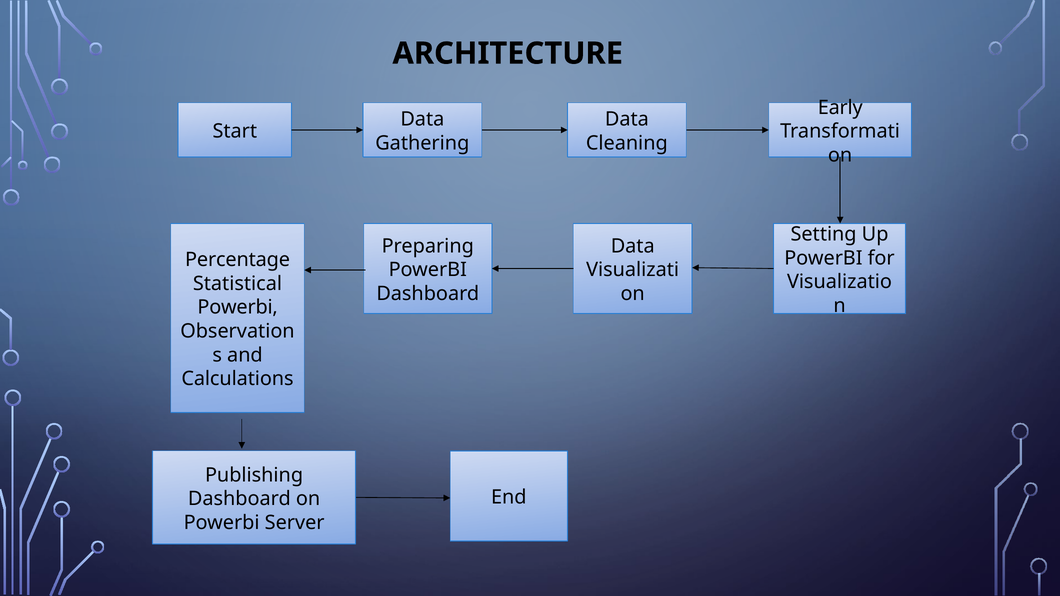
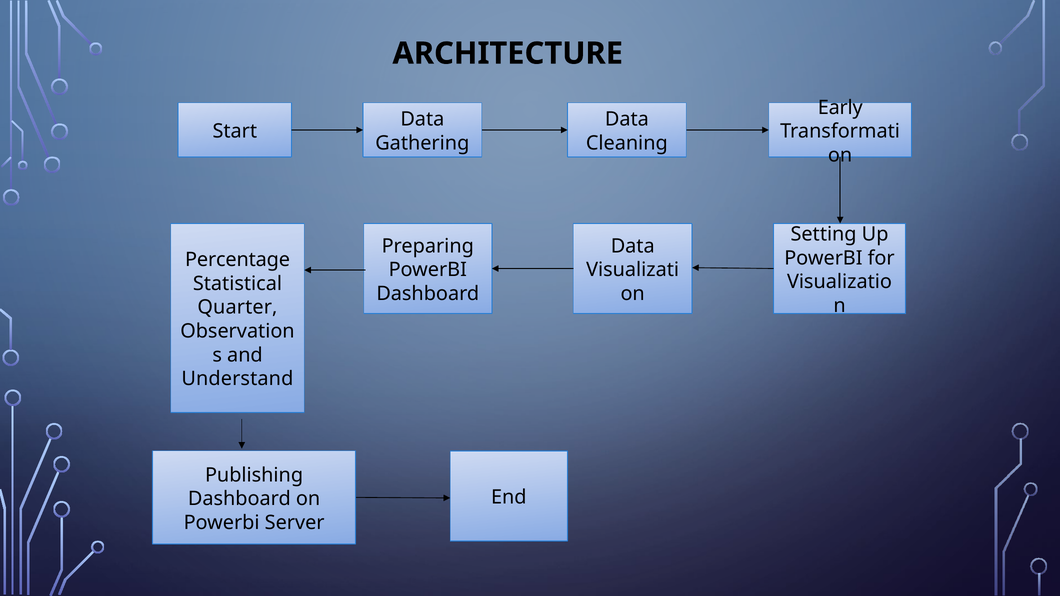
Powerbi at (238, 308): Powerbi -> Quarter
Calculations: Calculations -> Understand
